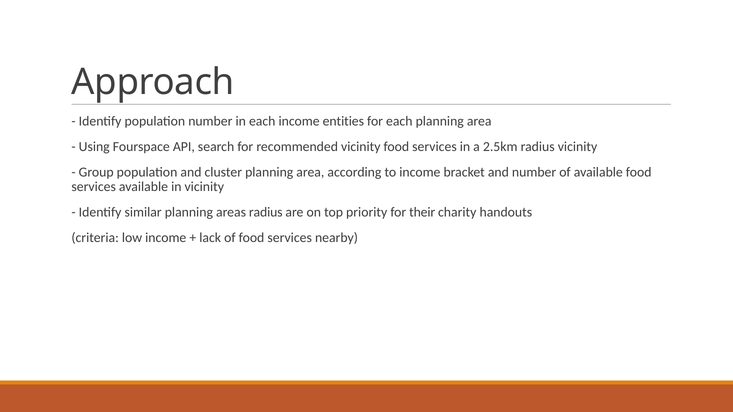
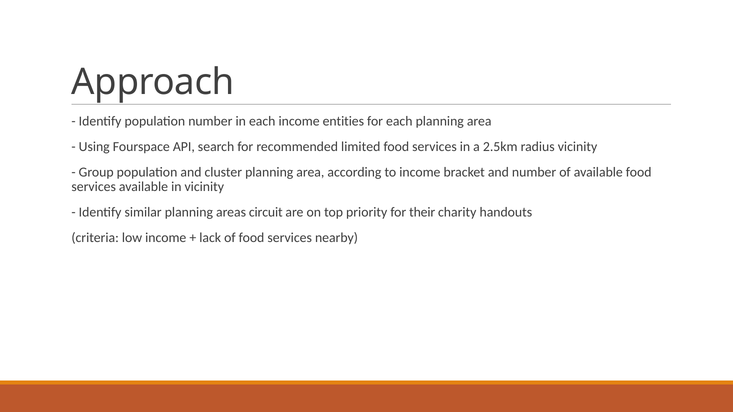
recommended vicinity: vicinity -> limited
areas radius: radius -> circuit
